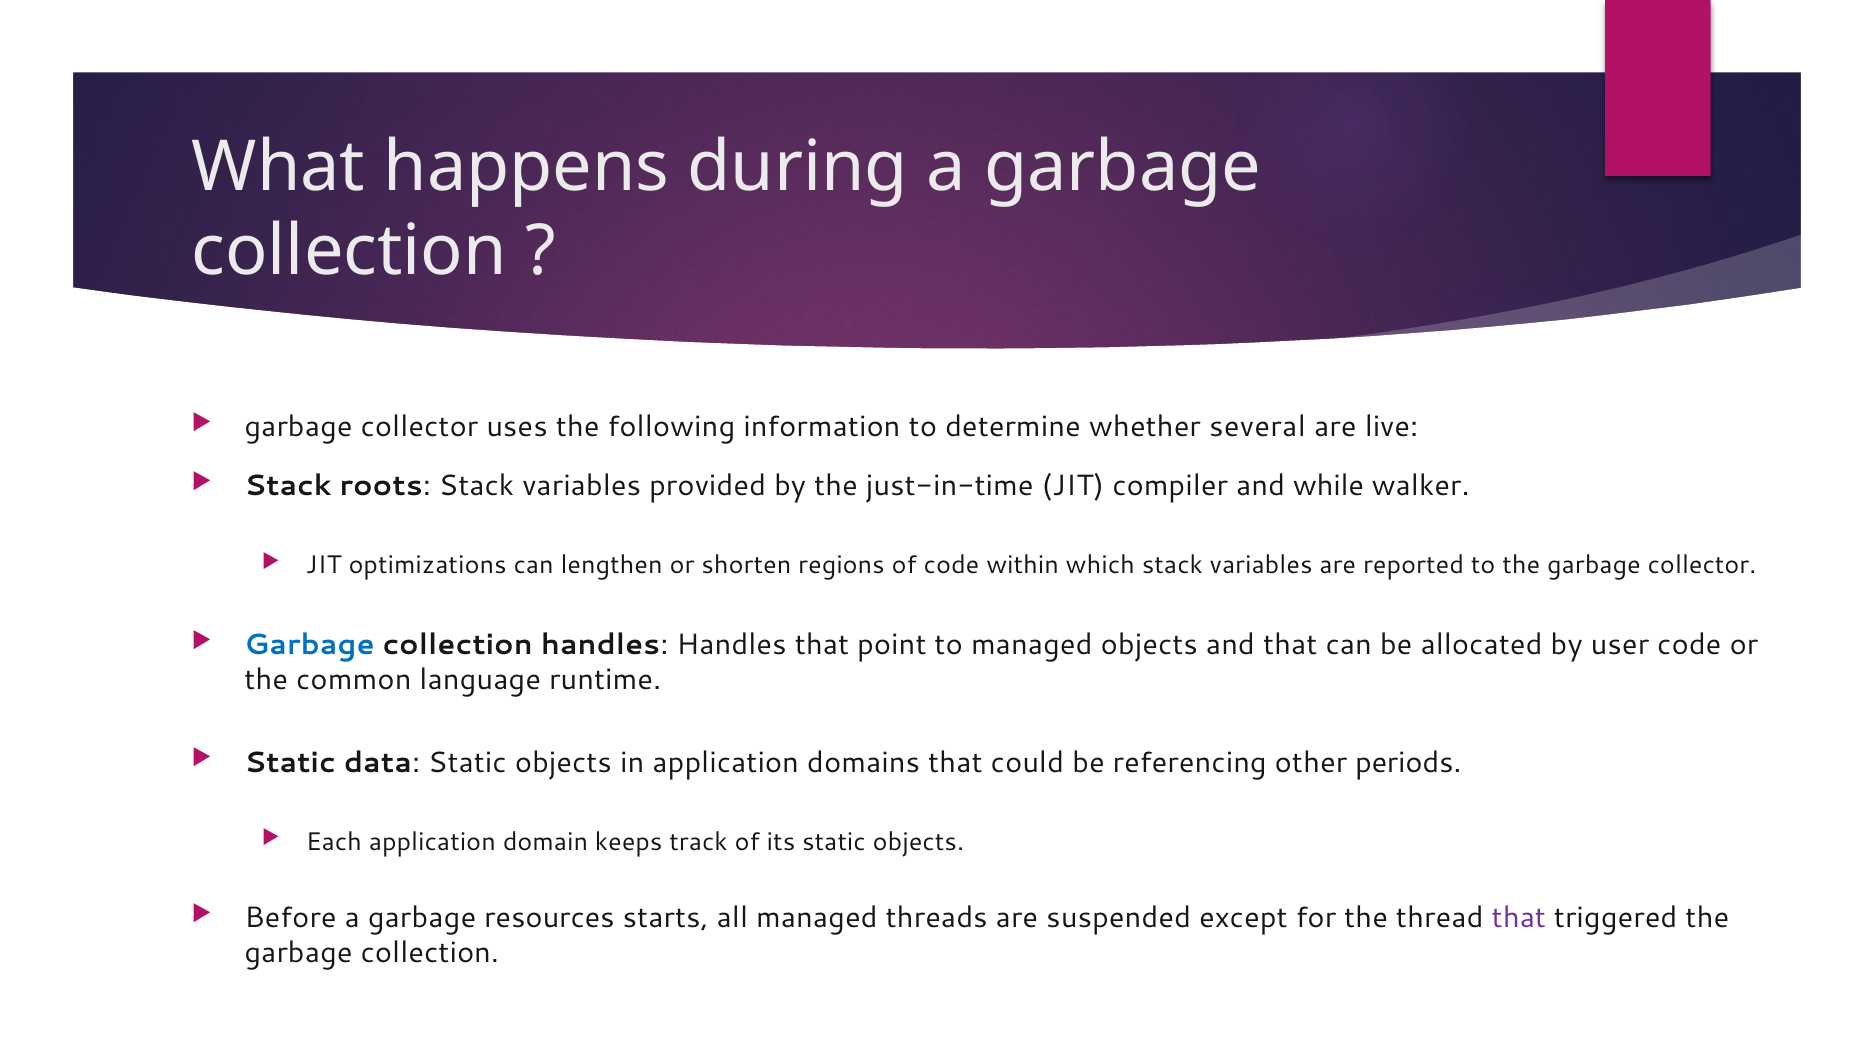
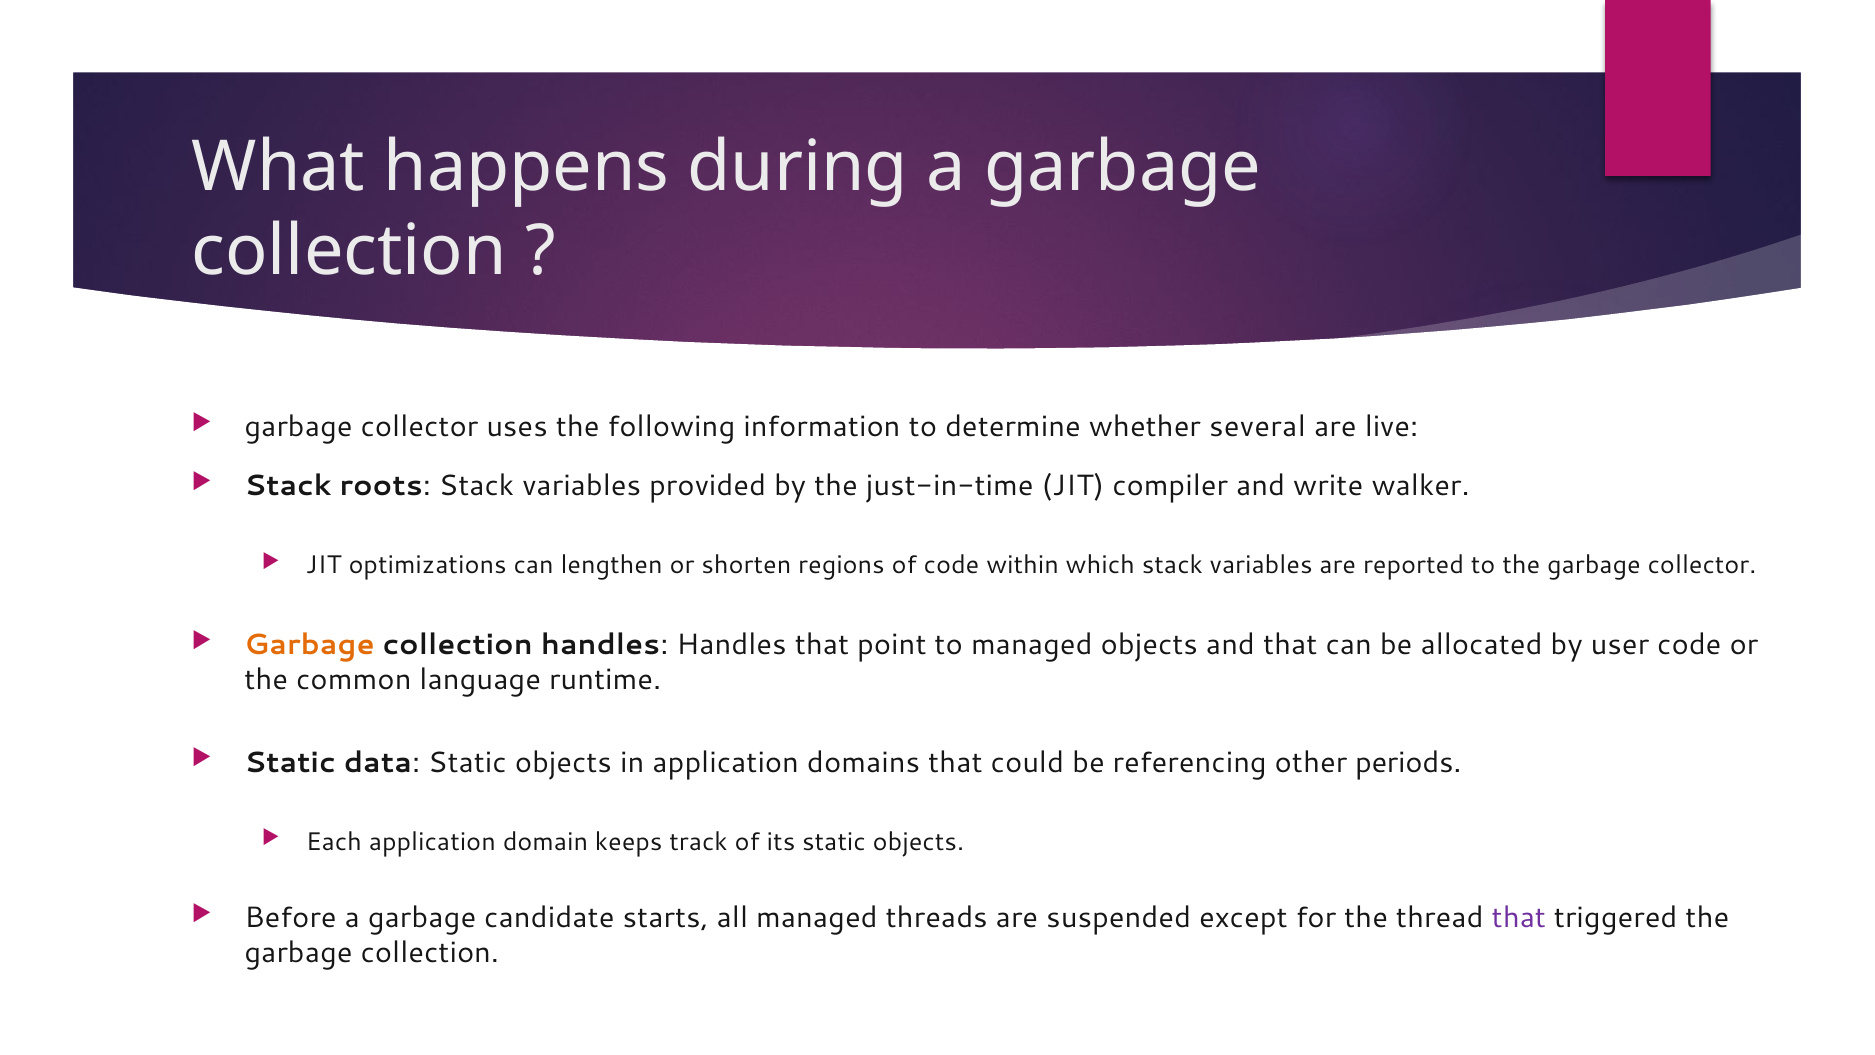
while: while -> write
Garbage at (310, 645) colour: blue -> orange
resources: resources -> candidate
